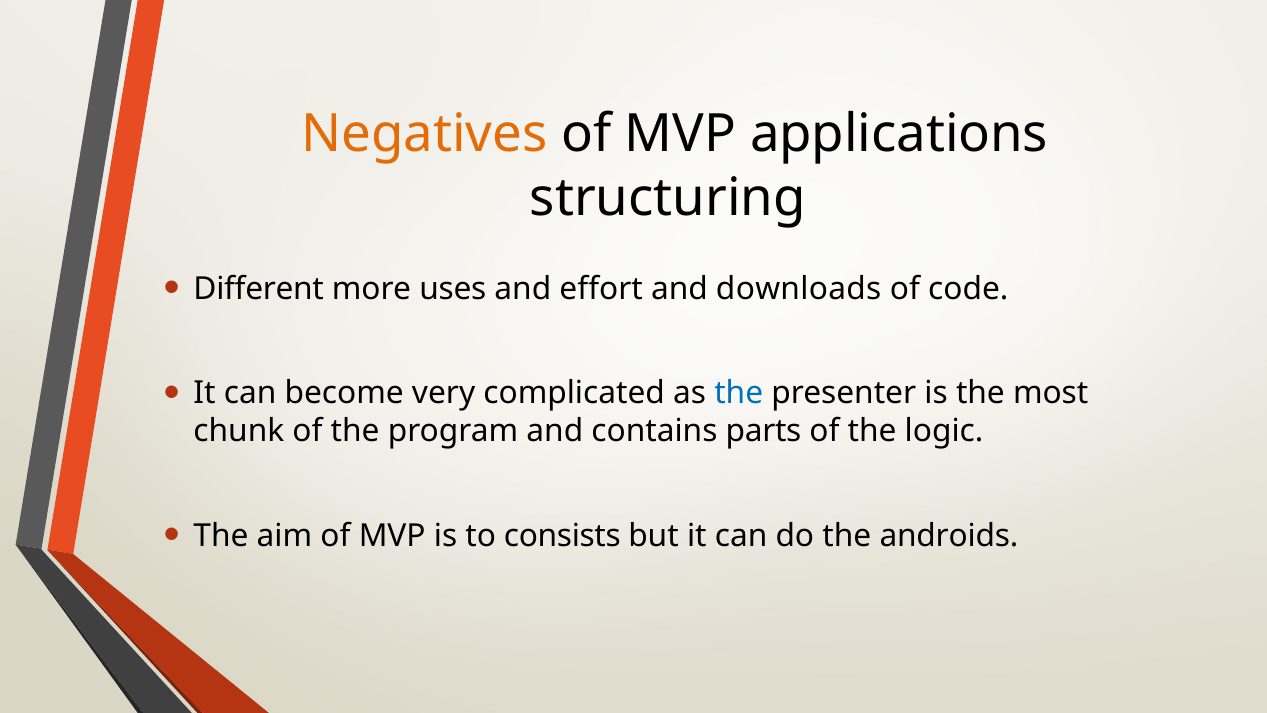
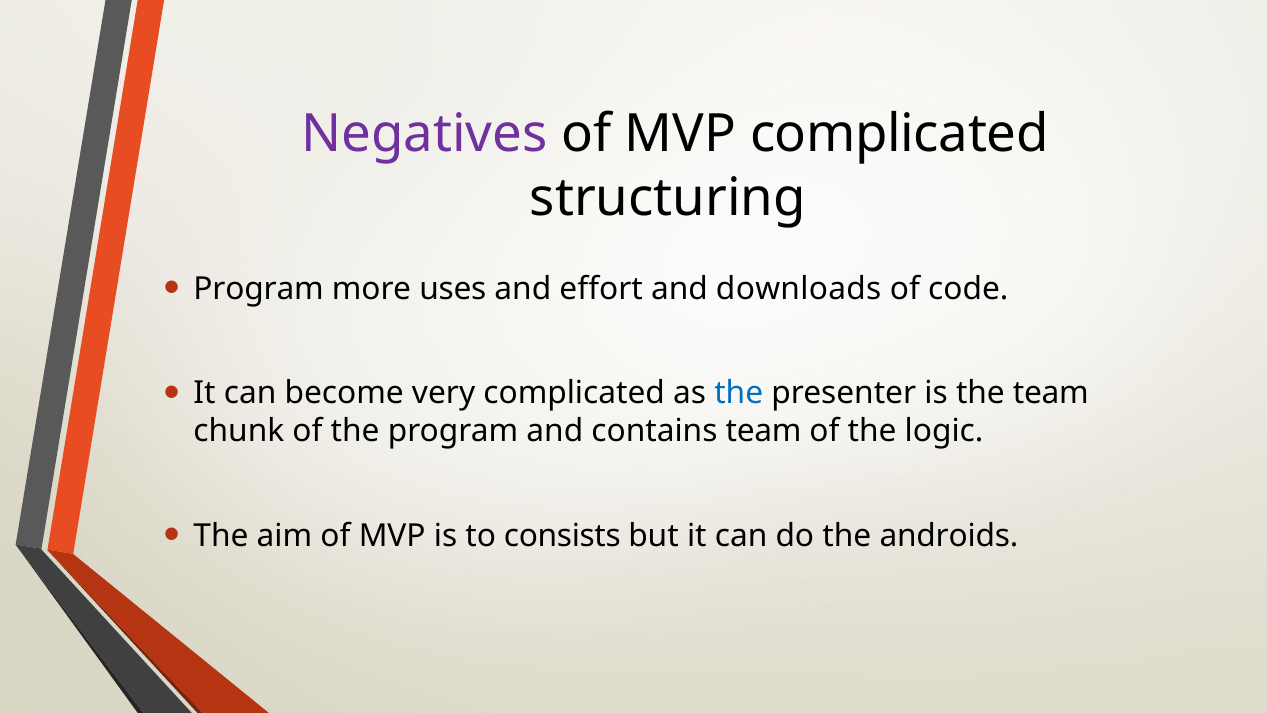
Negatives colour: orange -> purple
MVP applications: applications -> complicated
Different at (259, 289): Different -> Program
the most: most -> team
contains parts: parts -> team
